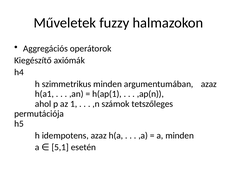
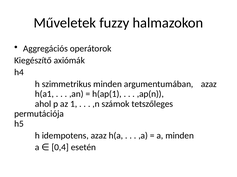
5,1: 5,1 -> 0,4
